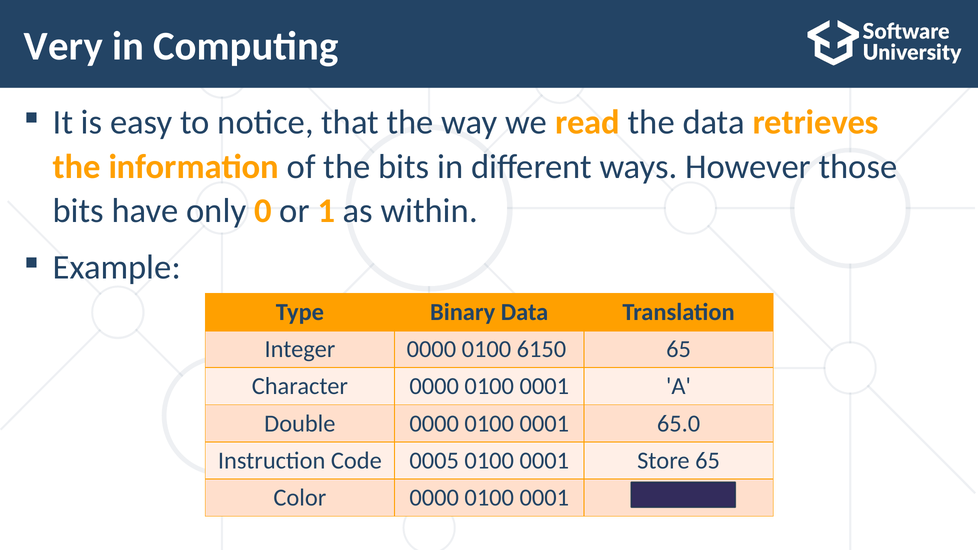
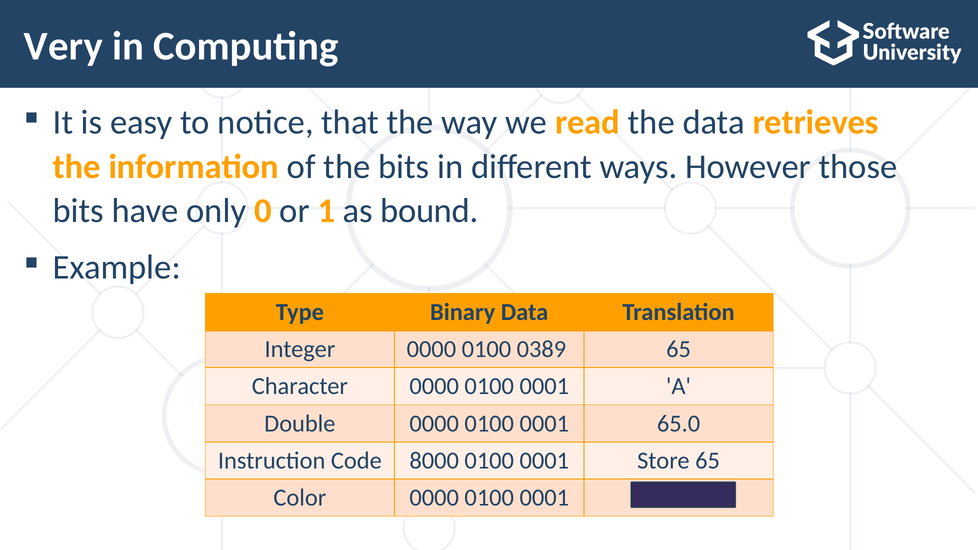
within: within -> bound
6150: 6150 -> 0389
0005: 0005 -> 8000
